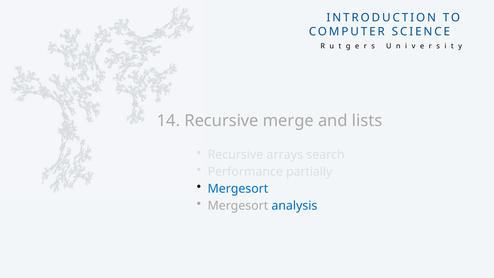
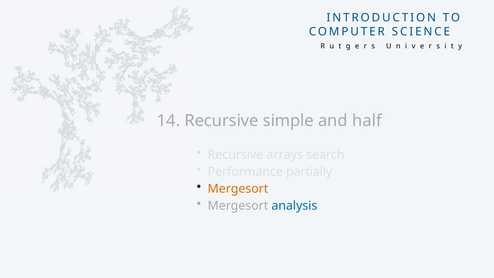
merge: merge -> simple
lists: lists -> half
Mergesort at (238, 189) colour: blue -> orange
